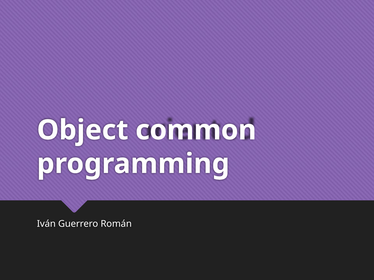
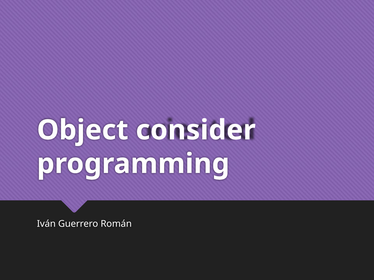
common: common -> consider
